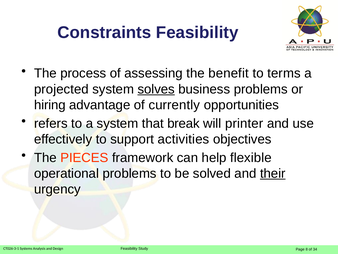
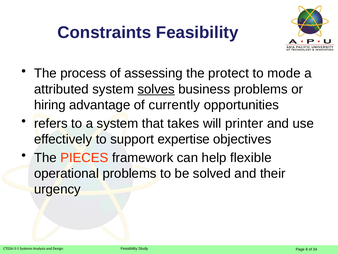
benefit: benefit -> protect
terms: terms -> mode
projected: projected -> attributed
break: break -> takes
activities: activities -> expertise
their underline: present -> none
